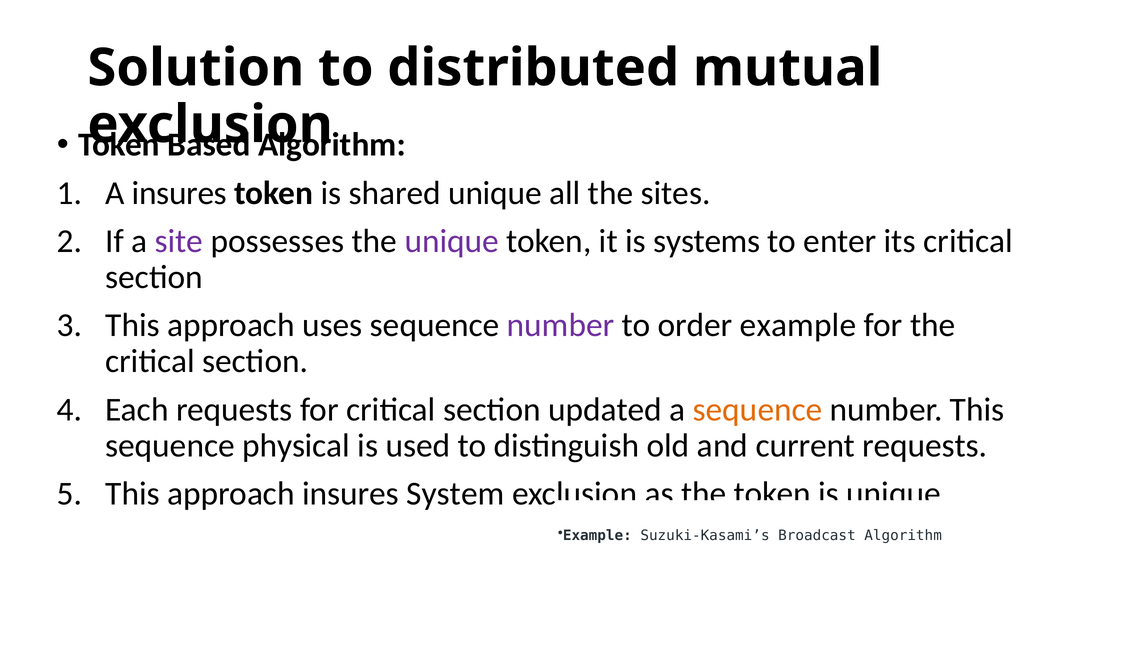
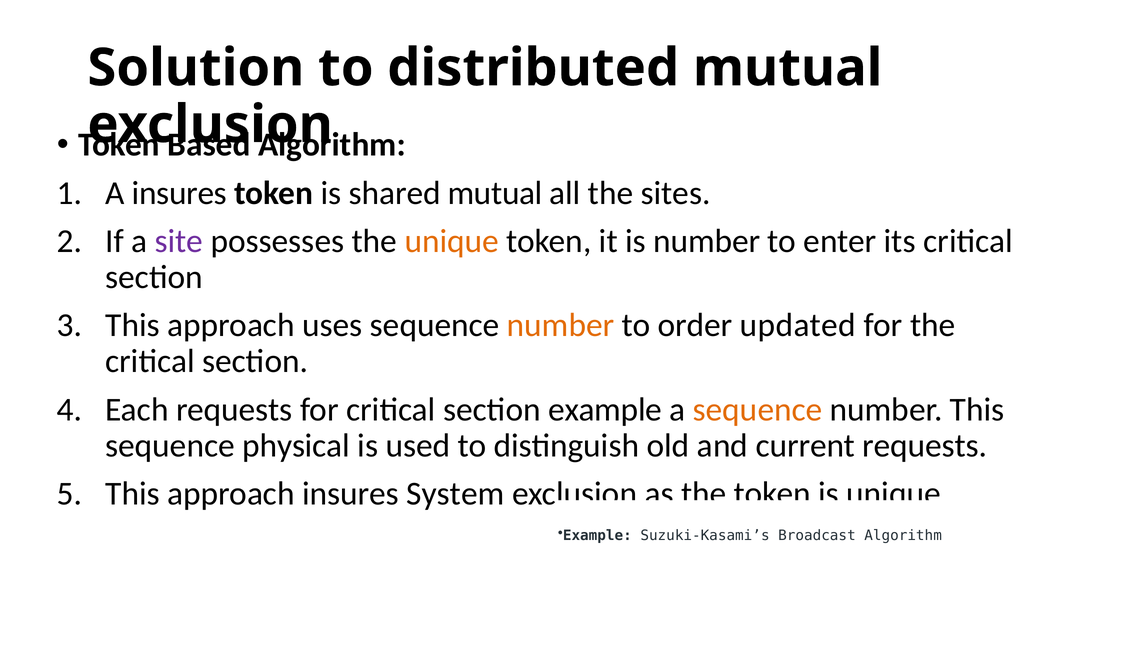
shared unique: unique -> mutual
unique at (452, 241) colour: purple -> orange
is systems: systems -> number
number at (561, 325) colour: purple -> orange
order example: example -> updated
section updated: updated -> example
